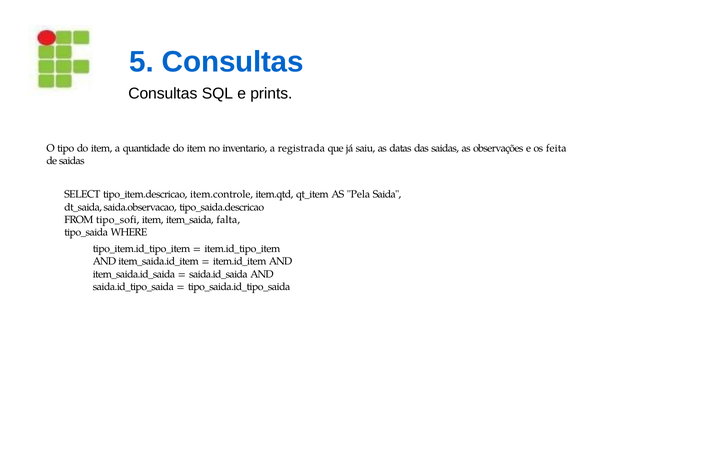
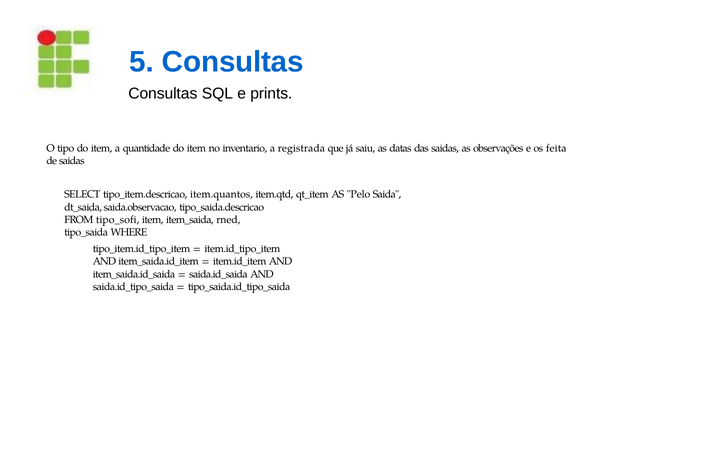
item.controle: item.controle -> item.quantos
Pela: Pela -> Pelo
falta: falta -> rned
